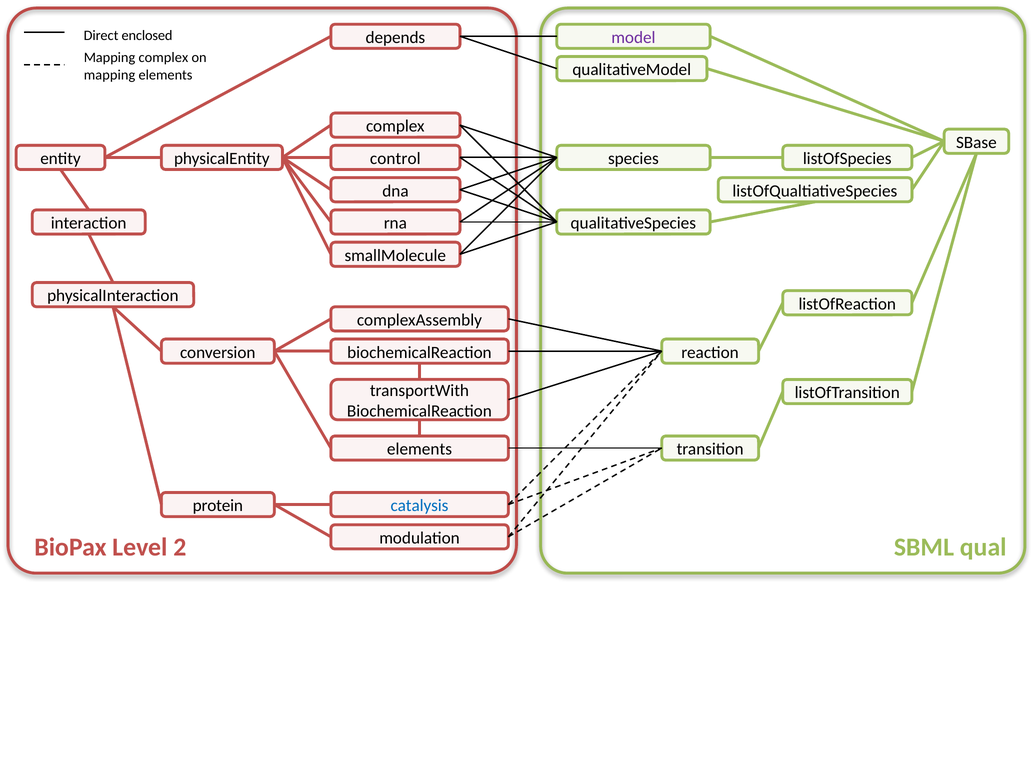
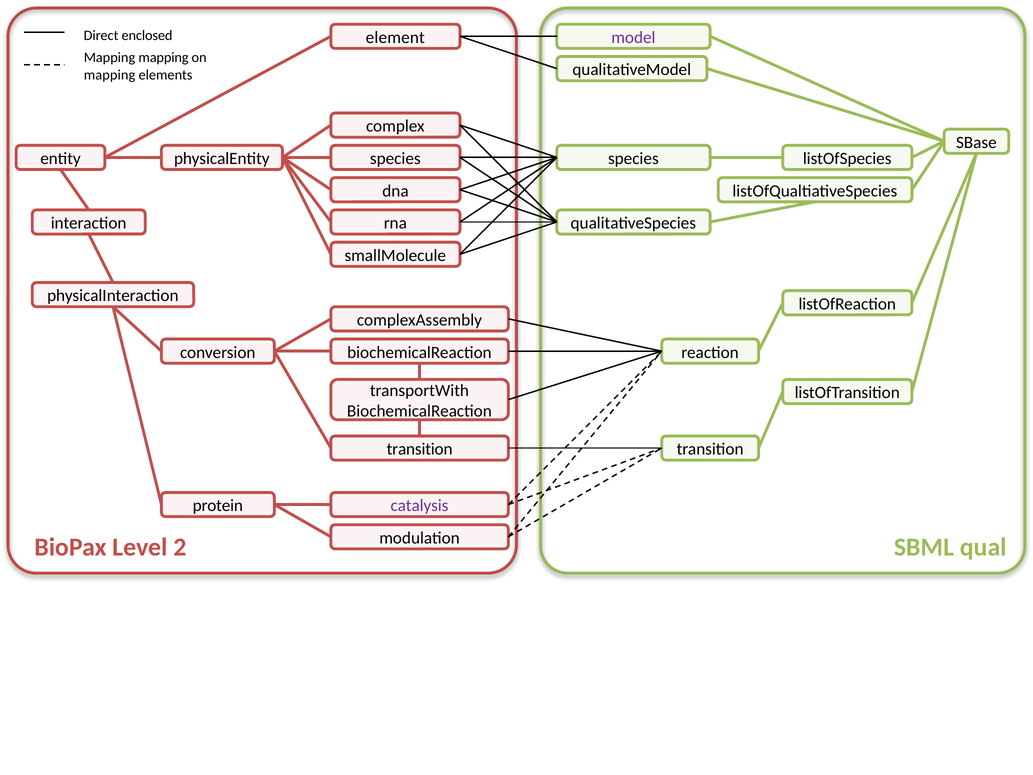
depends: depends -> element
Mapping complex: complex -> mapping
control at (395, 159): control -> species
elements at (419, 449): elements -> transition
catalysis colour: blue -> purple
